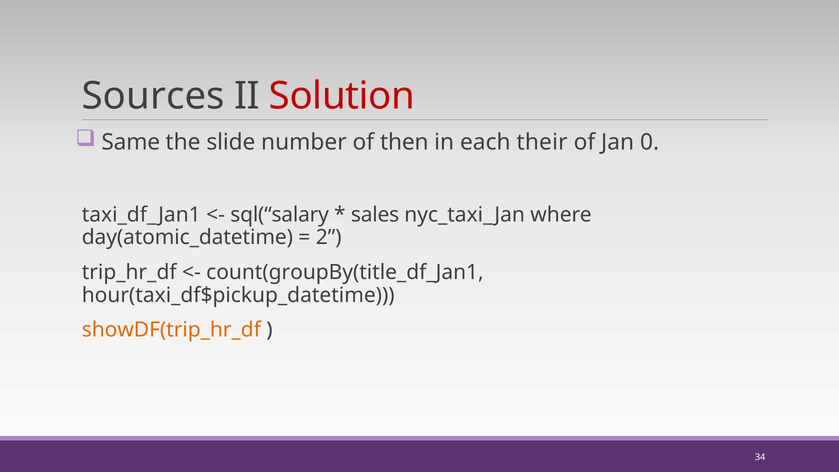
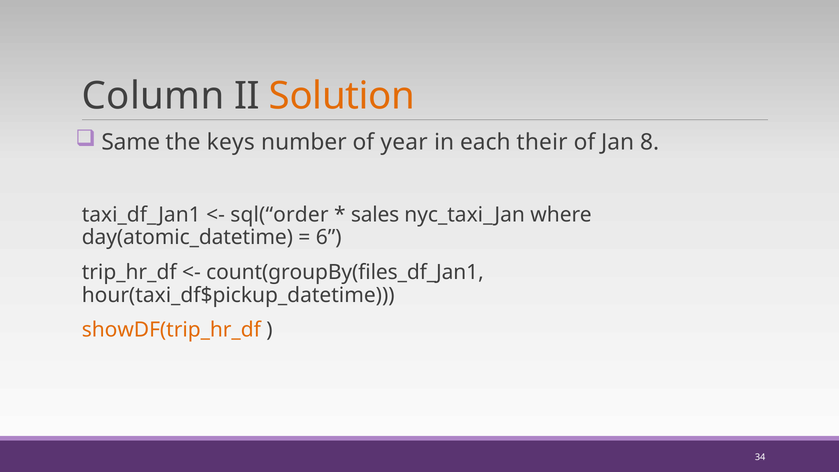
Sources: Sources -> Column
Solution colour: red -> orange
slide: slide -> keys
then: then -> year
0: 0 -> 8
sql(“salary: sql(“salary -> sql(“order
2: 2 -> 6
count(groupBy(title_df_Jan1: count(groupBy(title_df_Jan1 -> count(groupBy(files_df_Jan1
